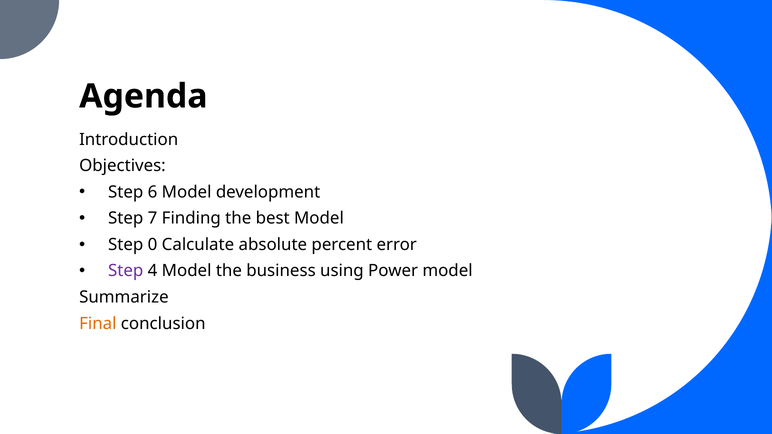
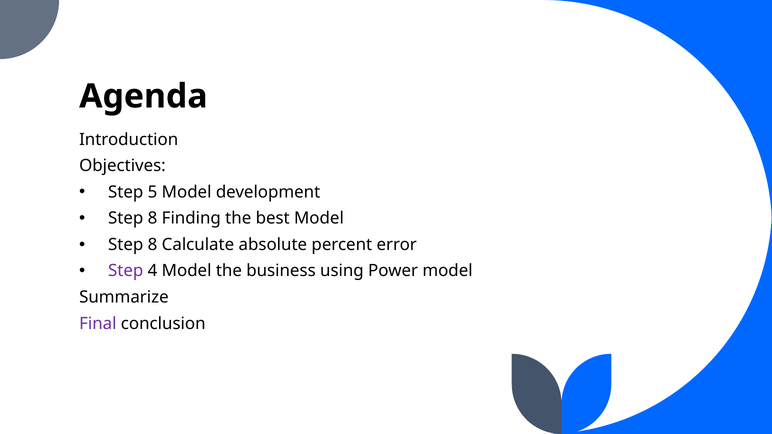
6: 6 -> 5
7 at (153, 219): 7 -> 8
0 at (153, 245): 0 -> 8
Final colour: orange -> purple
